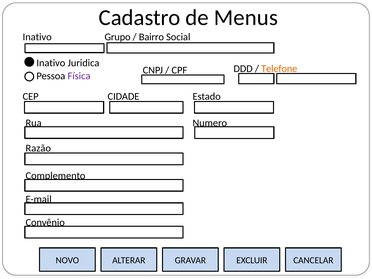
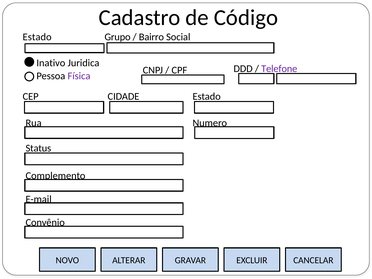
Menus: Menus -> Código
Inativo at (37, 37): Inativo -> Estado
Telefone colour: orange -> purple
Razão: Razão -> Status
